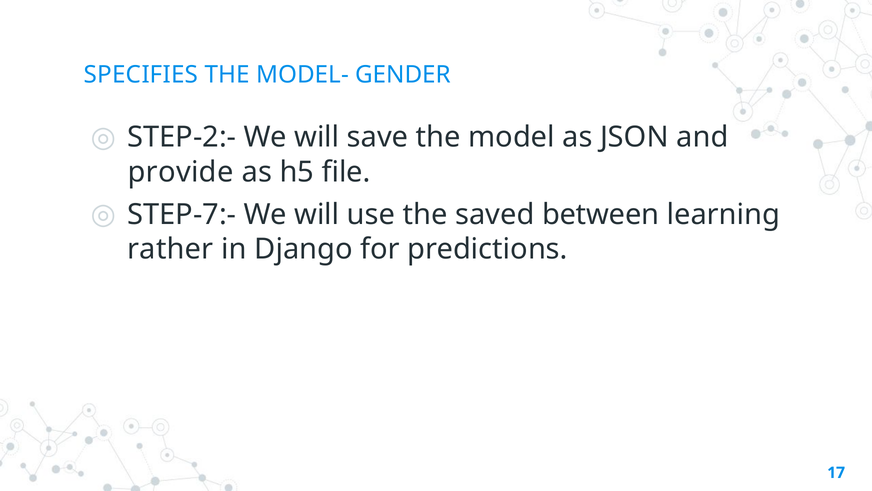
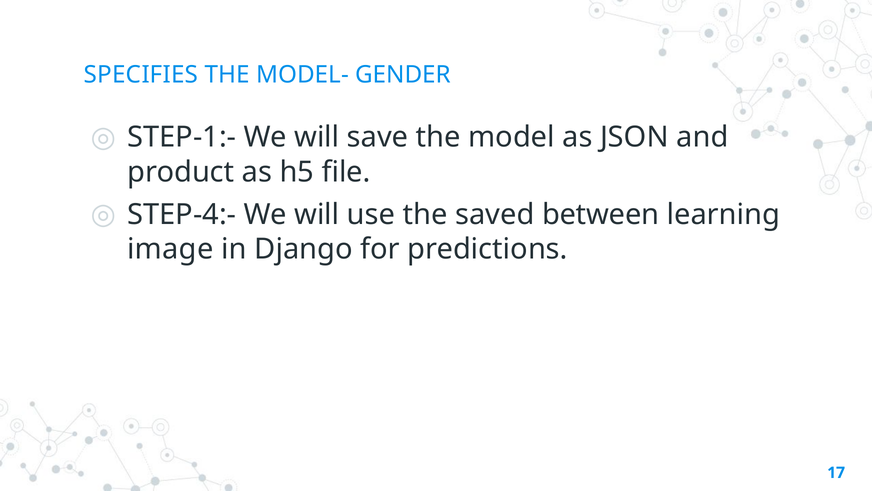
STEP-2:-: STEP-2:- -> STEP-1:-
provide: provide -> product
STEP-7:-: STEP-7:- -> STEP-4:-
rather: rather -> image
